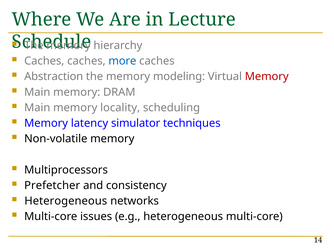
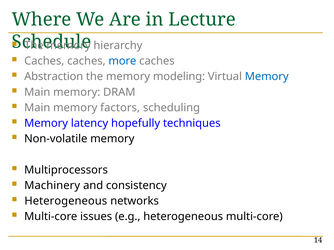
Memory at (267, 77) colour: red -> blue
locality: locality -> factors
simulator: simulator -> hopefully
Prefetcher: Prefetcher -> Machinery
